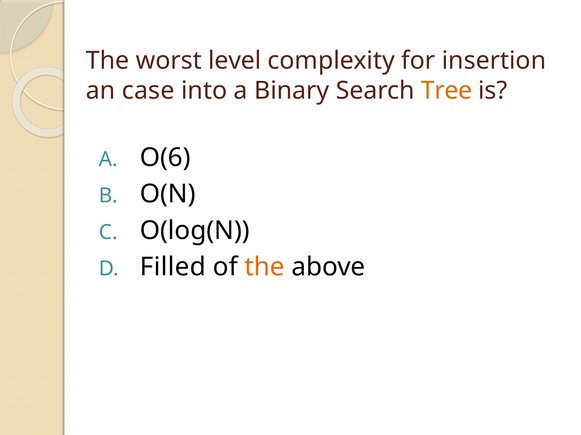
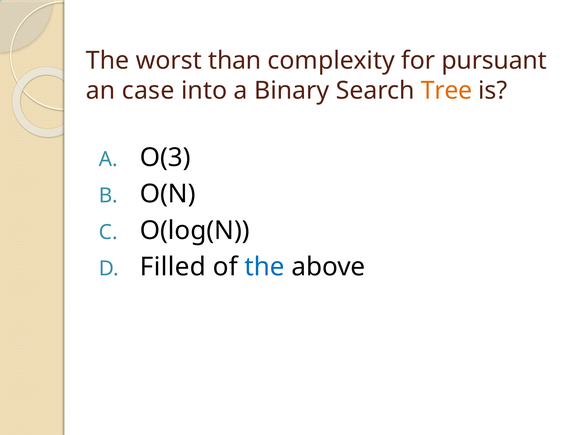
level: level -> than
insertion: insertion -> pursuant
O(6: O(6 -> O(3
the at (265, 267) colour: orange -> blue
